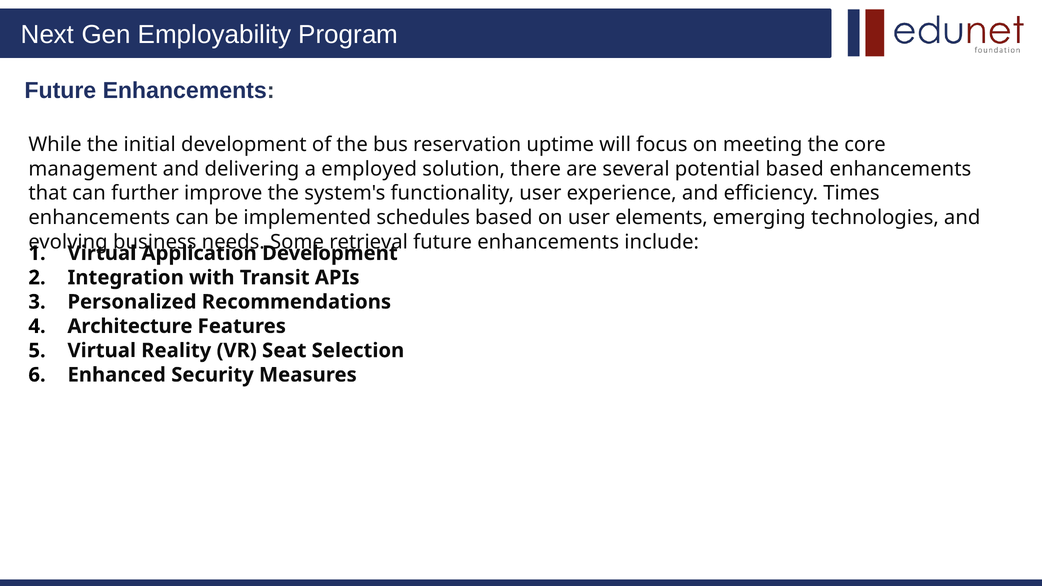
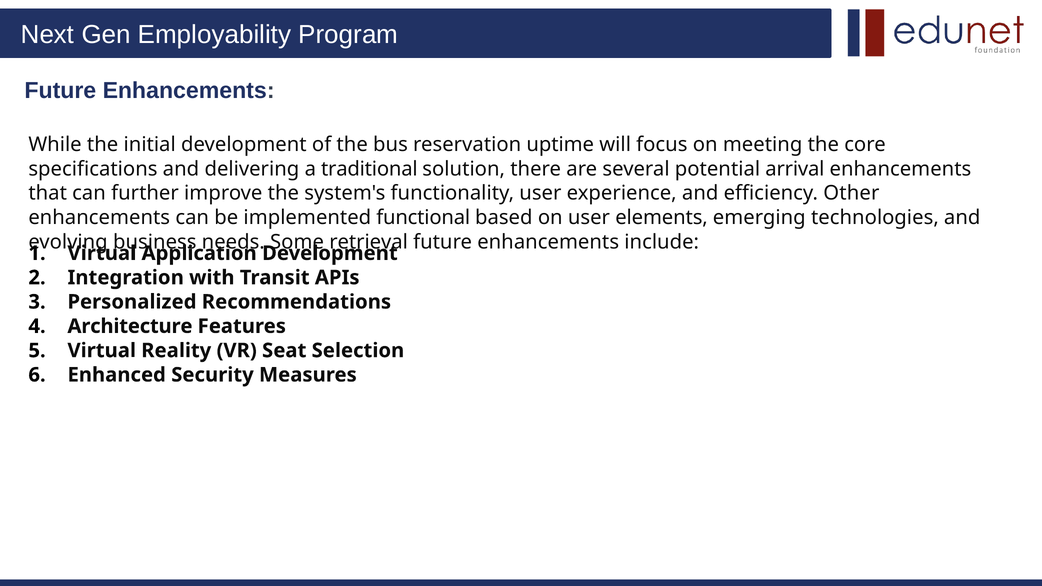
management: management -> specifications
employed: employed -> traditional
potential based: based -> arrival
Times: Times -> Other
schedules: schedules -> functional
